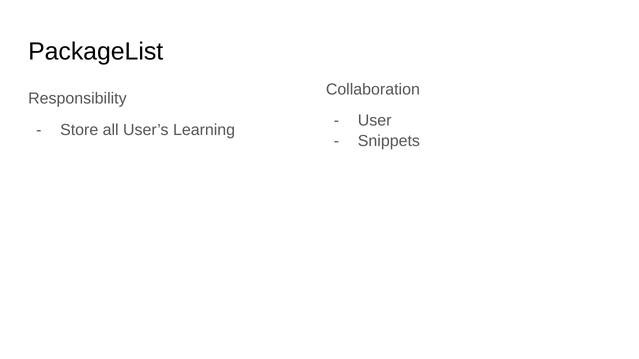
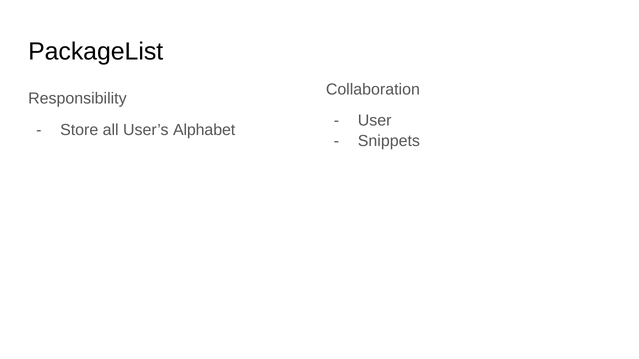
Learning: Learning -> Alphabet
